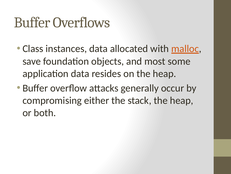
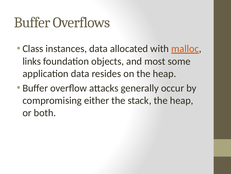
save: save -> links
